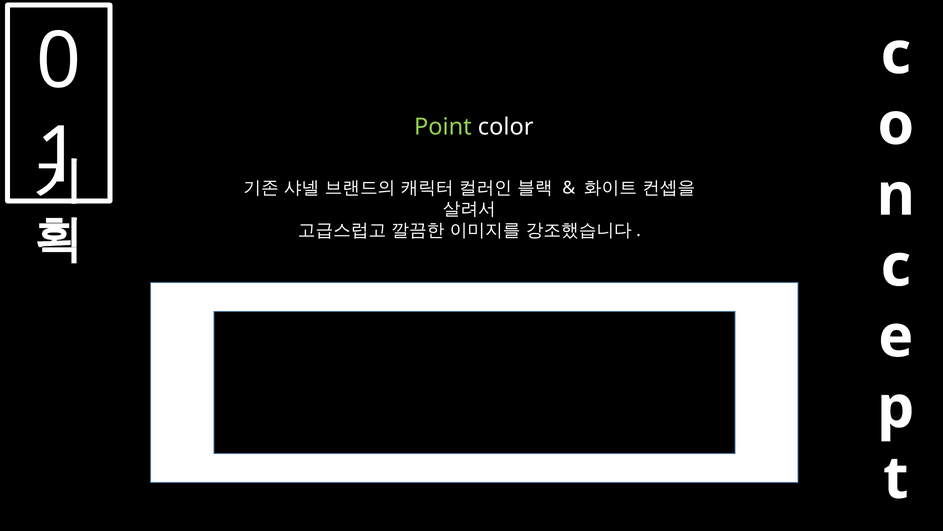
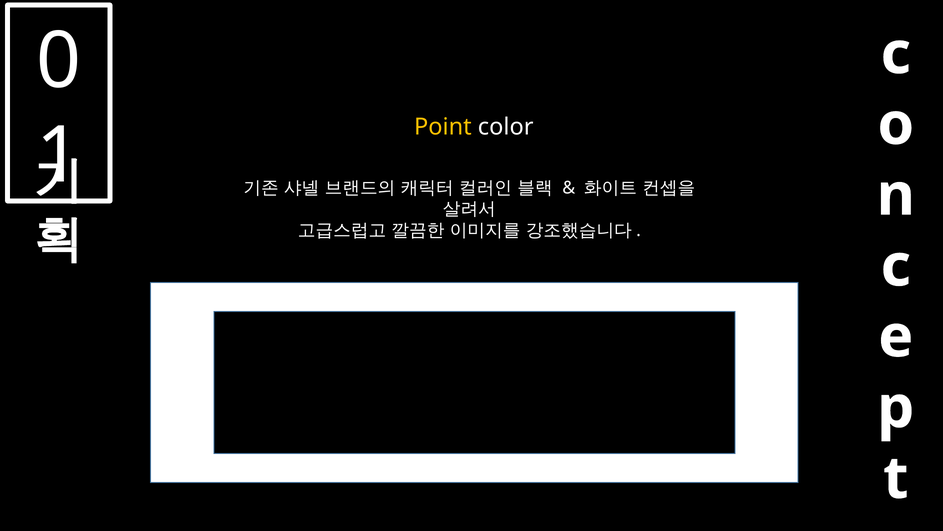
Point colour: light green -> yellow
